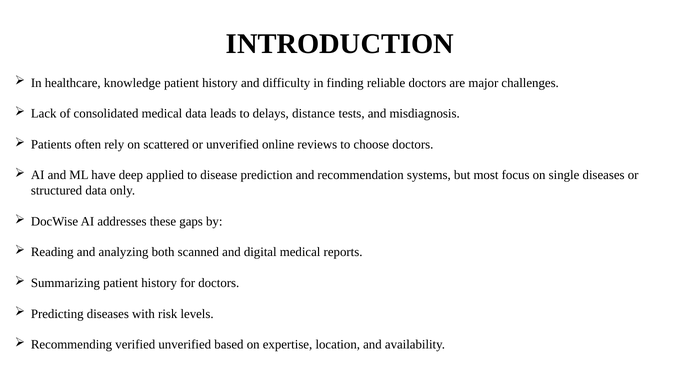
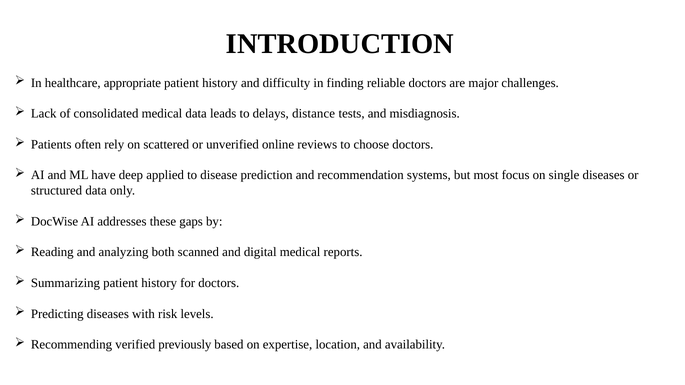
knowledge: knowledge -> appropriate
verified unverified: unverified -> previously
